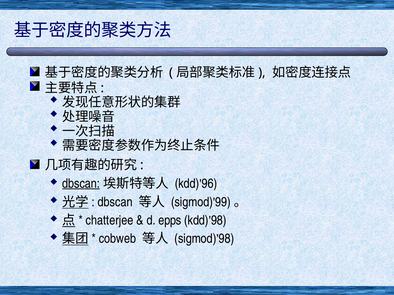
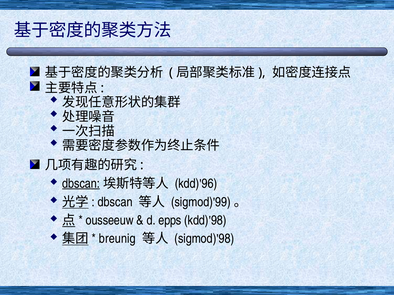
chatterjee: chatterjee -> ousseeuw
cobweb: cobweb -> breunig
